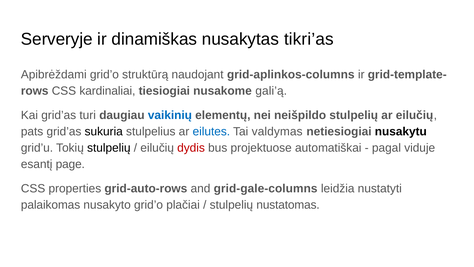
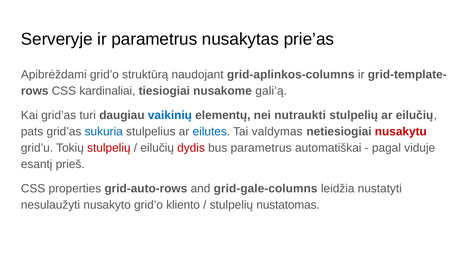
ir dinamiškas: dinamiškas -> parametrus
tikri’as: tikri’as -> prie’as
neišpildo: neišpildo -> nutraukti
sukuria colour: black -> blue
nusakytu colour: black -> red
stulpelių at (109, 148) colour: black -> red
bus projektuose: projektuose -> parametrus
page: page -> prieš
palaikomas: palaikomas -> nesulaužyti
plačiai: plačiai -> kliento
